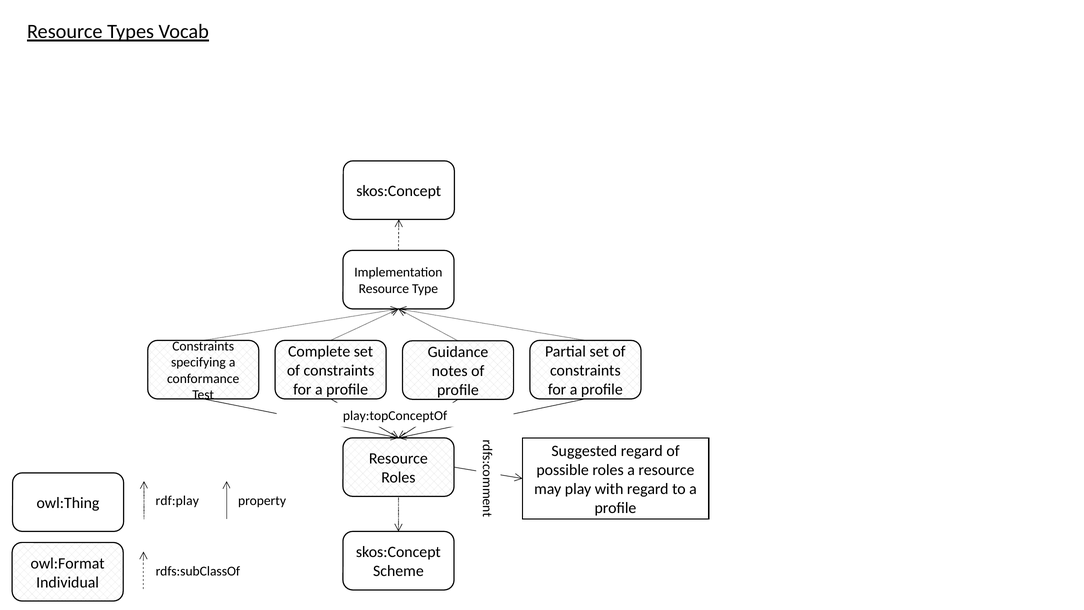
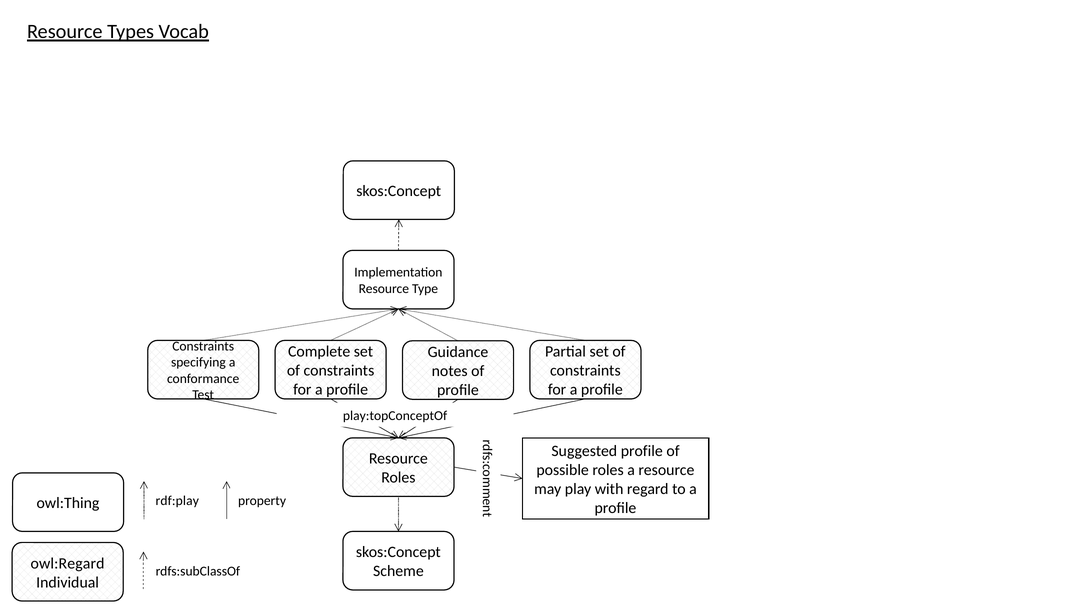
Suggested regard: regard -> profile
owl:Format: owl:Format -> owl:Regard
